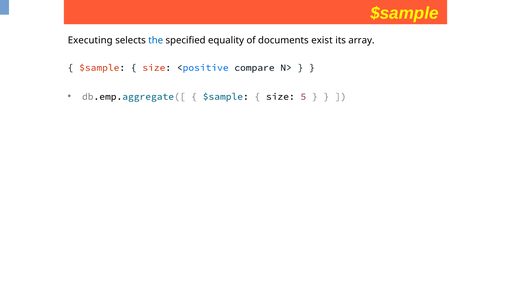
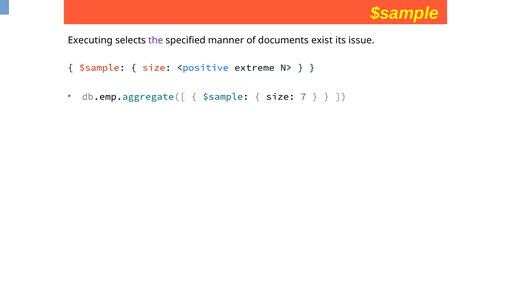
the colour: blue -> purple
equality: equality -> manner
array: array -> issue
compare: compare -> extreme
5: 5 -> 7
